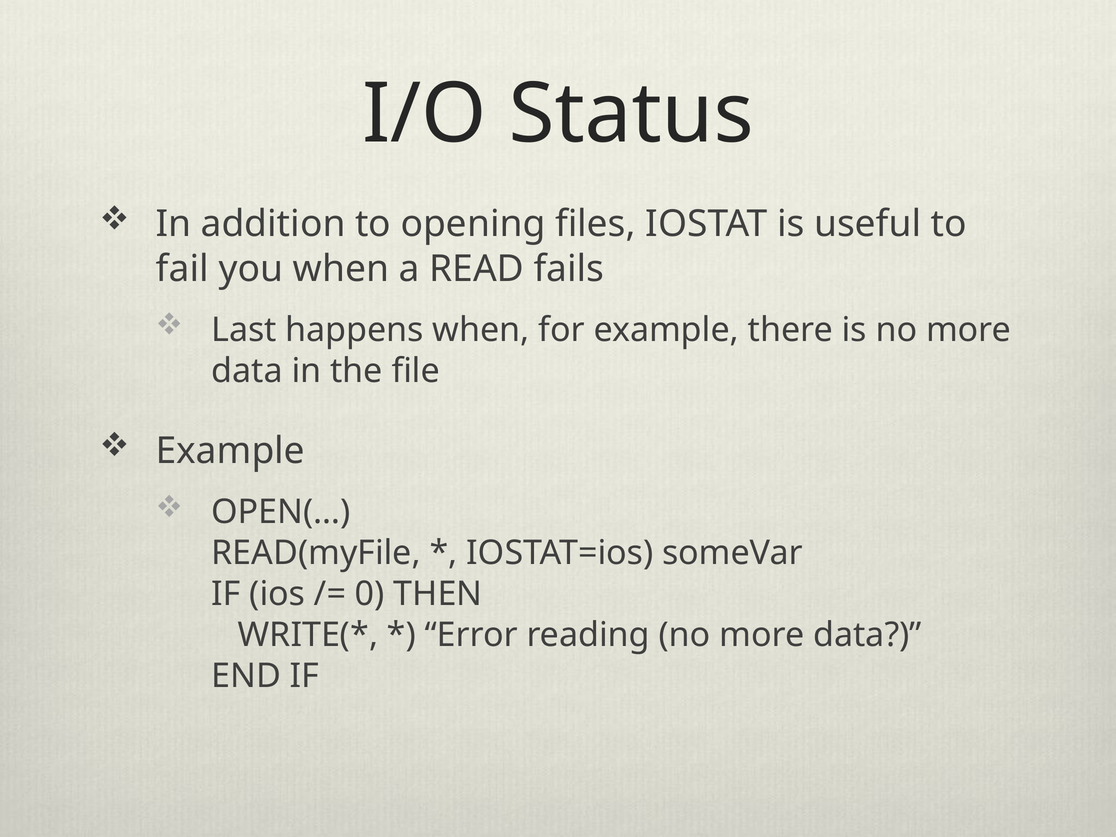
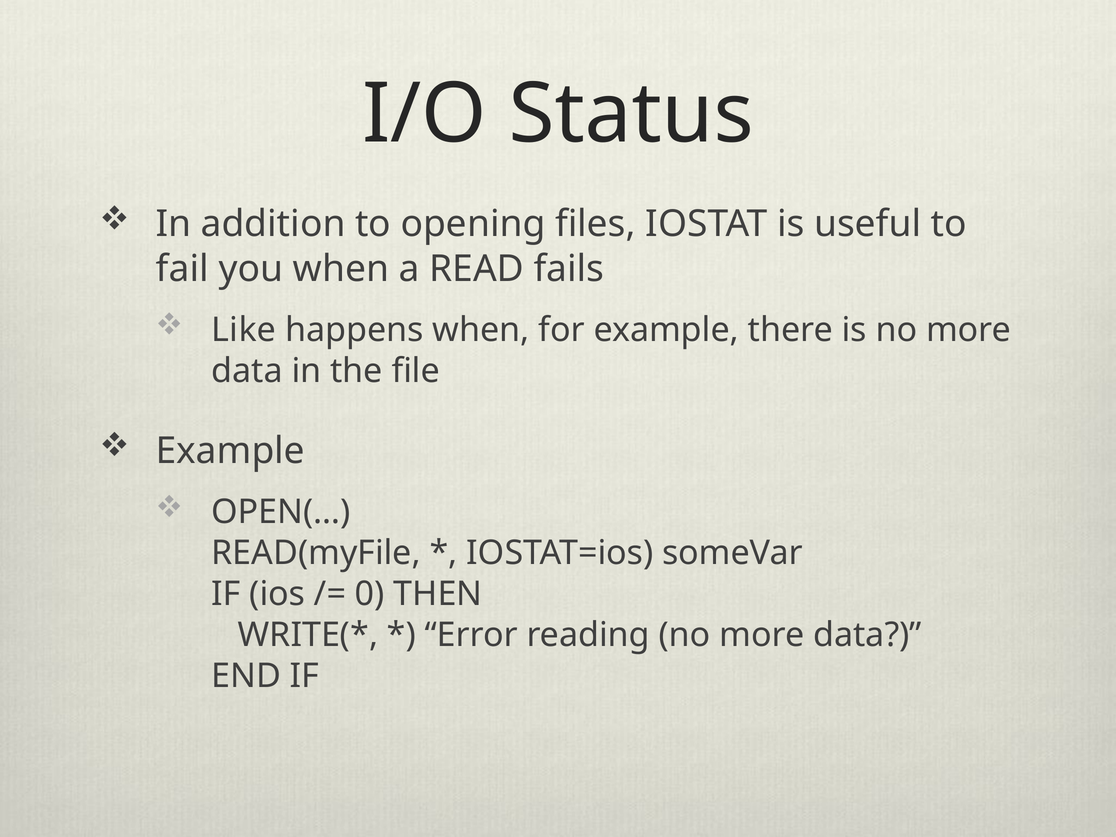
Last: Last -> Like
